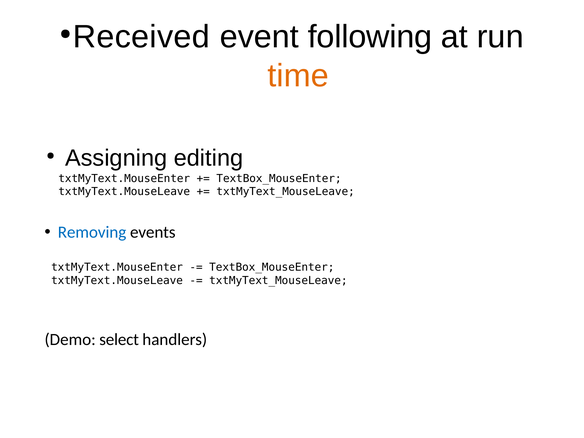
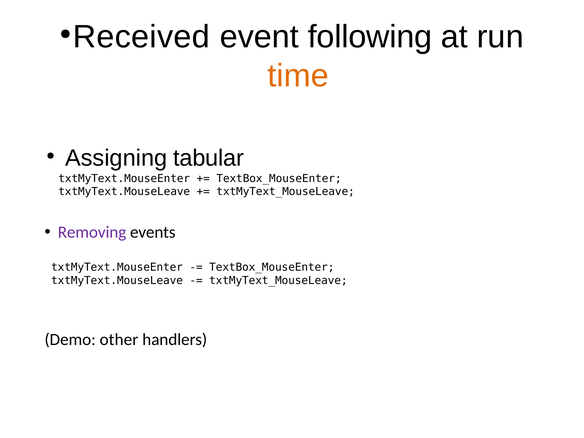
editing: editing -> tabular
Removing colour: blue -> purple
select: select -> other
